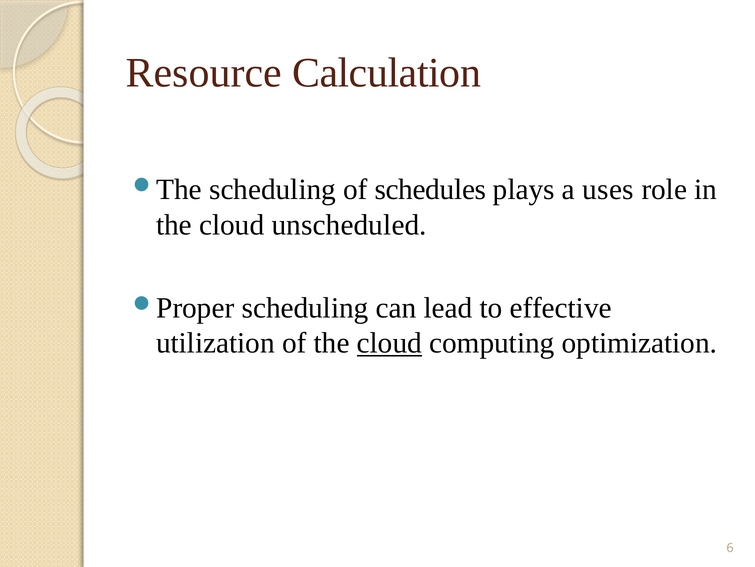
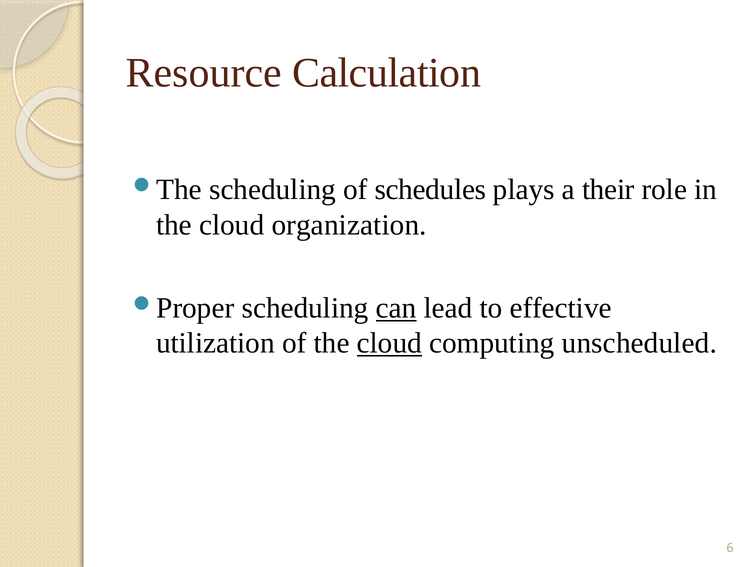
uses: uses -> their
unscheduled: unscheduled -> organization
can underline: none -> present
optimization: optimization -> unscheduled
